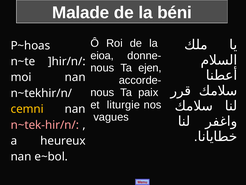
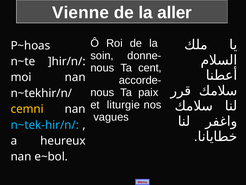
Malade: Malade -> Vienne
béni: béni -> aller
eioa: eioa -> soin
ejen: ejen -> cent
n~tek-hir/n/ colour: pink -> light blue
